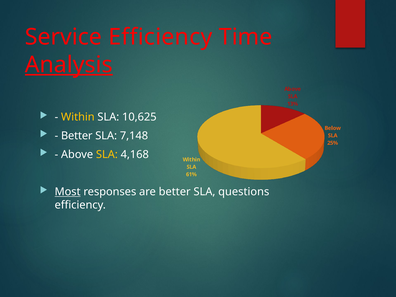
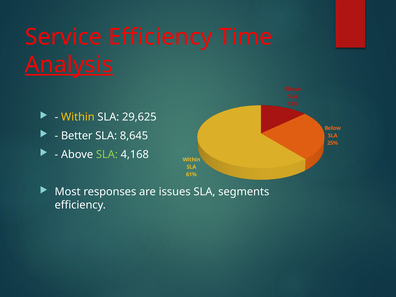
10,625: 10,625 -> 29,625
7,148: 7,148 -> 8,645
SLA at (107, 154) colour: yellow -> light green
Most underline: present -> none
are better: better -> issues
questions: questions -> segments
